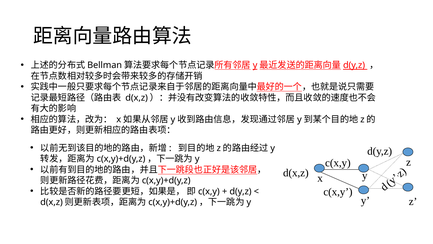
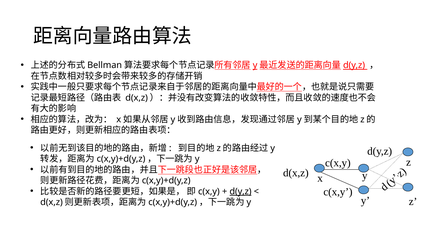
d(y,z at (241, 191) underline: none -> present
